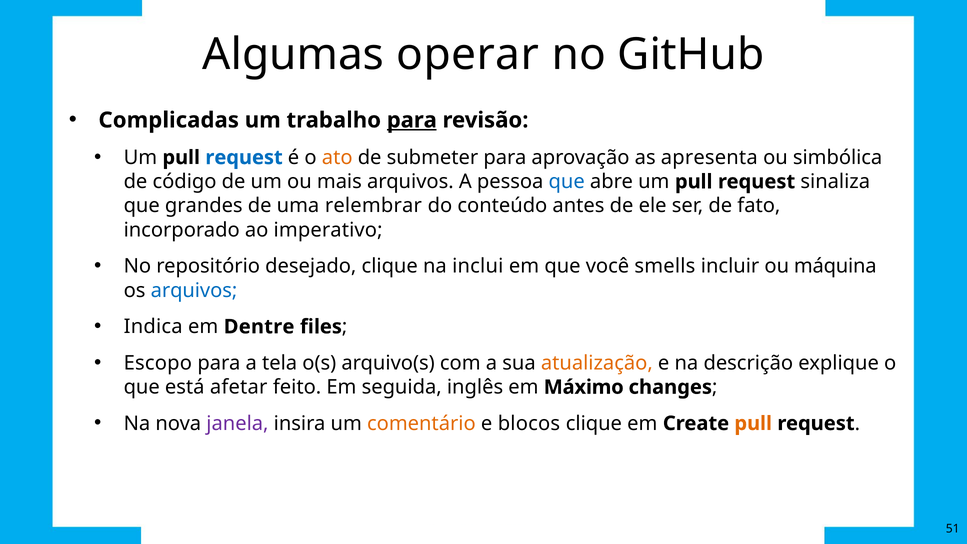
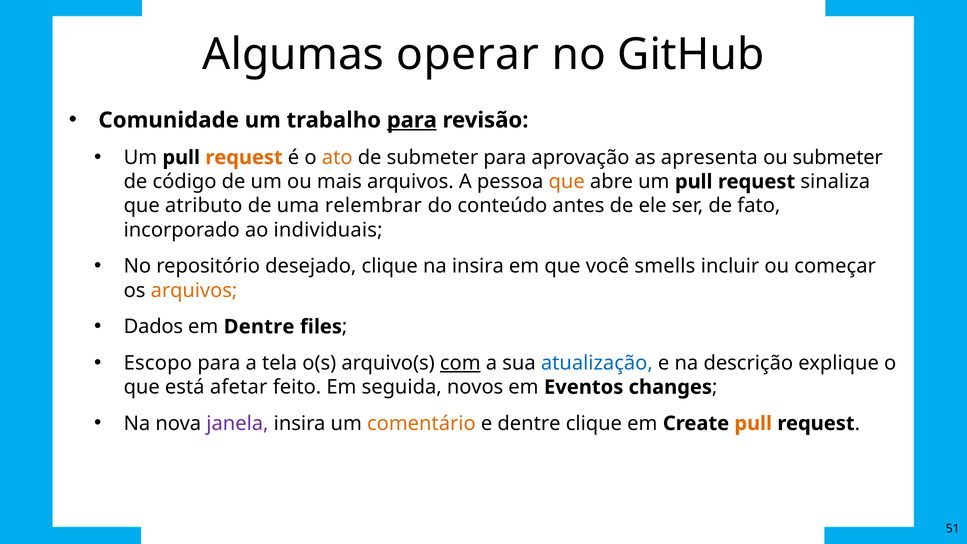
Complicadas: Complicadas -> Comunidade
request at (244, 157) colour: blue -> orange
ou simbólica: simbólica -> submeter
que at (567, 182) colour: blue -> orange
grandes: grandes -> atributo
imperativo: imperativo -> individuais
na inclui: inclui -> insira
máquina: máquina -> começar
arquivos at (194, 290) colour: blue -> orange
Indica: Indica -> Dados
com underline: none -> present
atualização colour: orange -> blue
inglês: inglês -> novos
Máximo: Máximo -> Eventos
e blocos: blocos -> dentre
